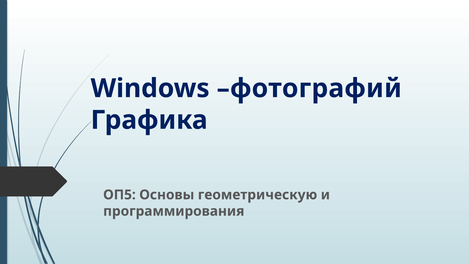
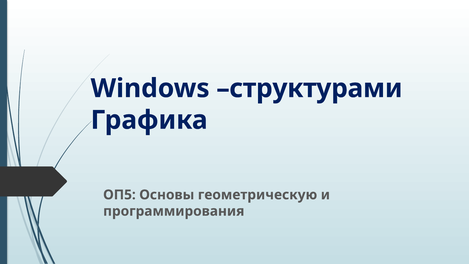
фотографий: фотографий -> структурами
